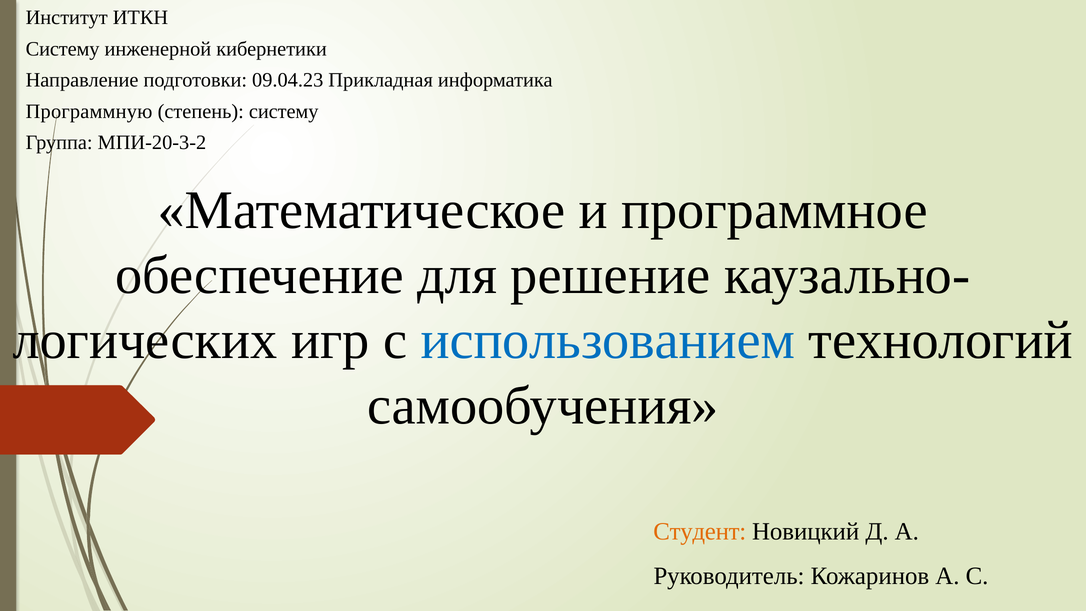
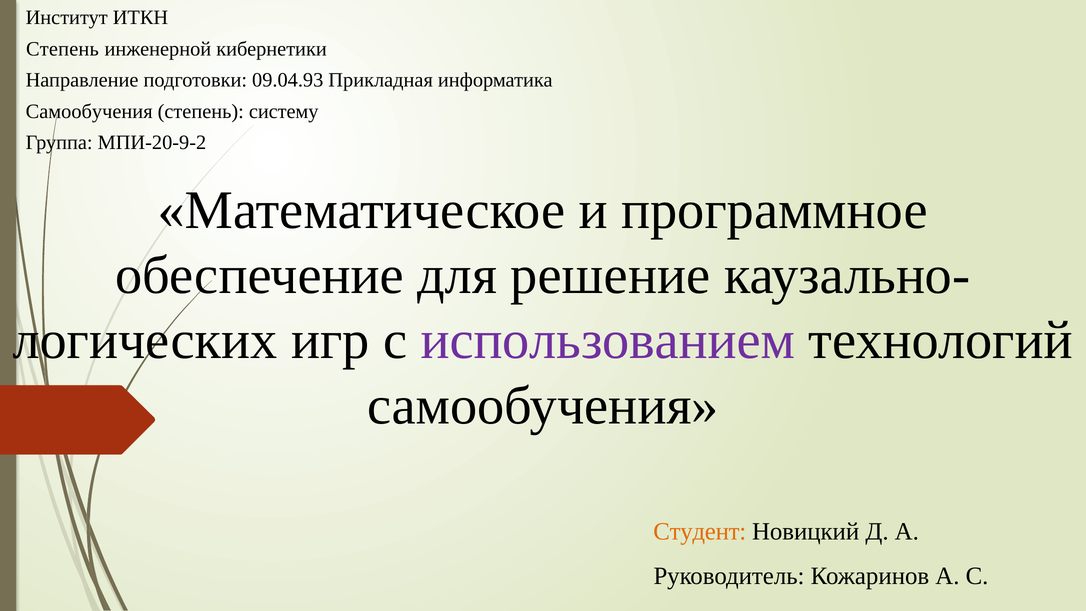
Систему at (63, 49): Систему -> Степень
09.04.23: 09.04.23 -> 09.04.93
Программную at (89, 111): Программную -> Самообучения
МПИ-20-3-2: МПИ-20-3-2 -> МПИ-20-9-2
использованием colour: blue -> purple
